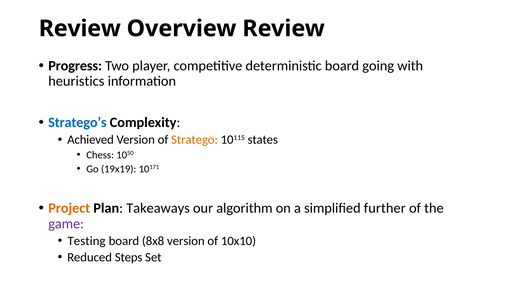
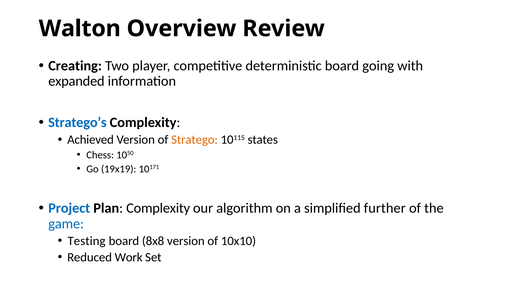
Review at (80, 29): Review -> Walton
Progress: Progress -> Creating
heuristics: heuristics -> expanded
Project colour: orange -> blue
Plan Takeaways: Takeaways -> Complexity
game colour: purple -> blue
Steps: Steps -> Work
